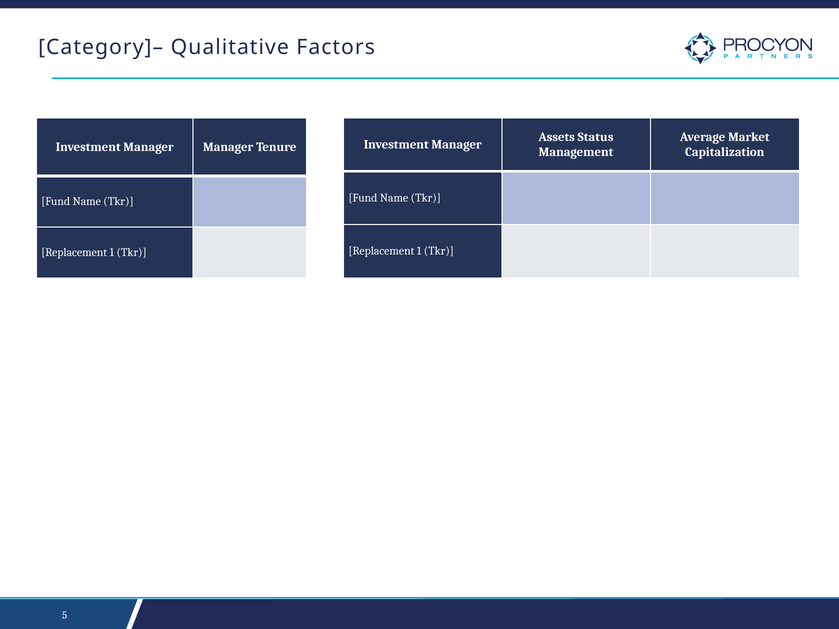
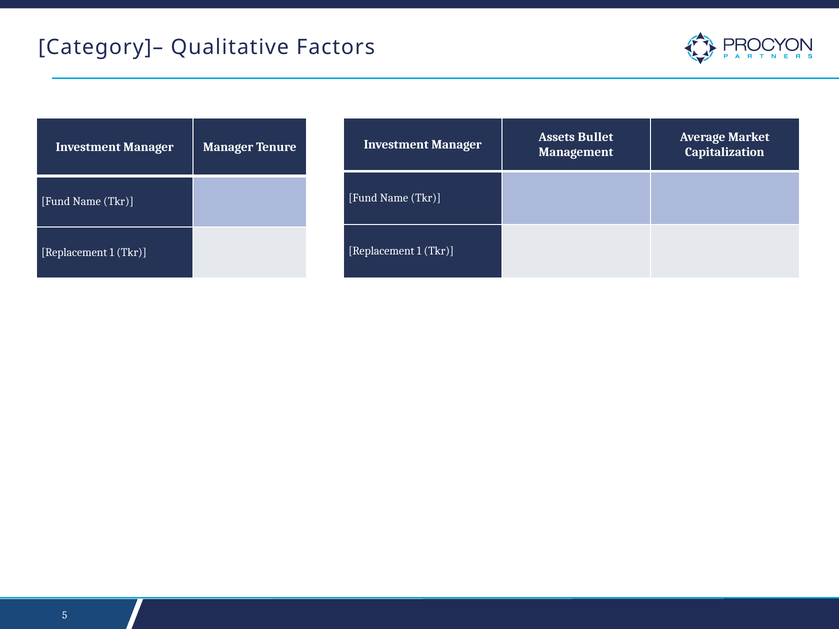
Status: Status -> Bullet
